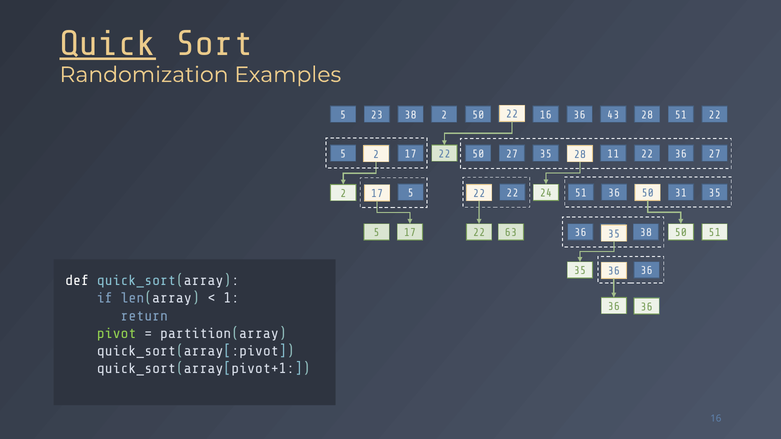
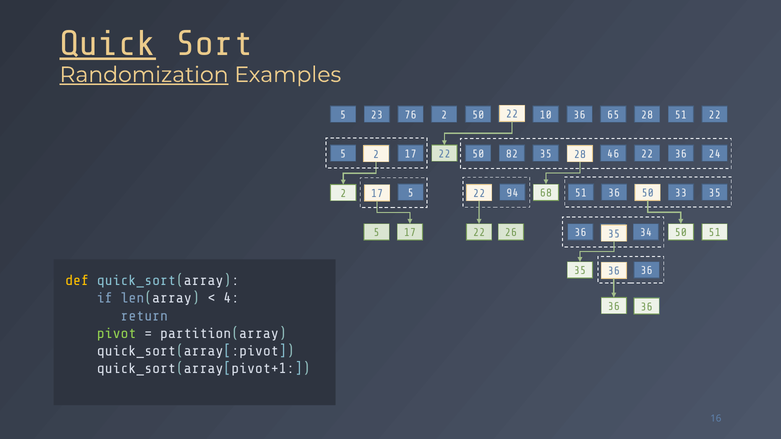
Randomization underline: none -> present
23 38: 38 -> 76
16 at (546, 115): 16 -> 10
43: 43 -> 65
17 27: 27 -> 82
11: 11 -> 46
5 27: 27 -> 24
24: 24 -> 68
2 22: 22 -> 94
31: 31 -> 33
63: 63 -> 26
36 38: 38 -> 34
def colour: white -> yellow
1: 1 -> 4
